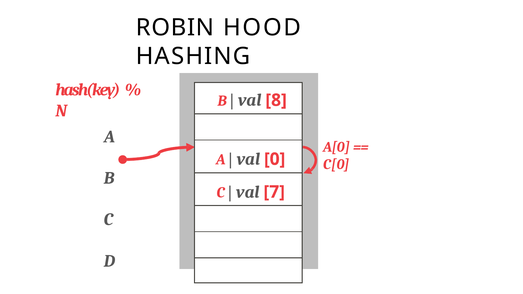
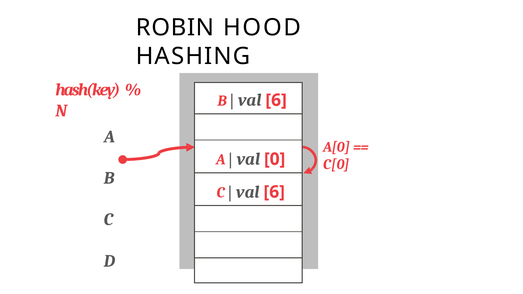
8 at (276, 100): 8 -> 6
7 at (274, 192): 7 -> 6
